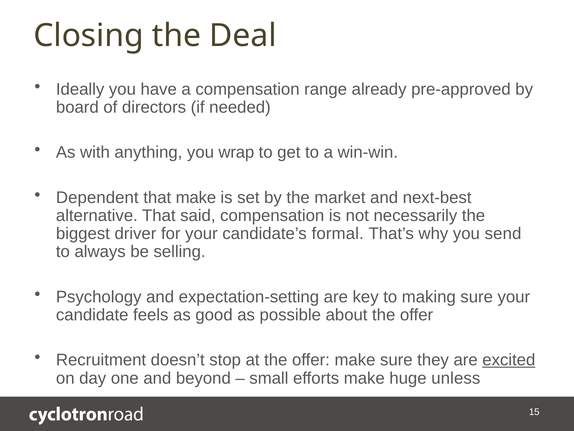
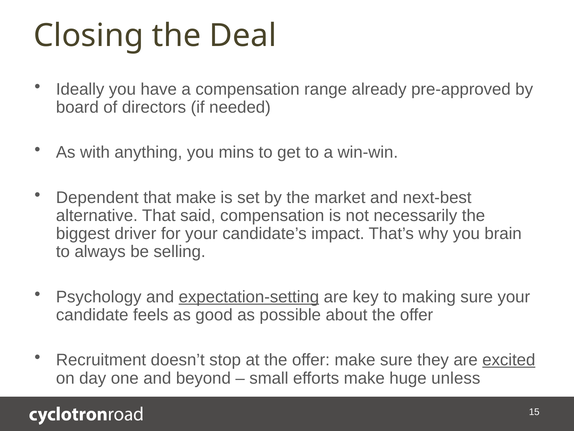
wrap: wrap -> mins
formal: formal -> impact
send: send -> brain
expectation-setting underline: none -> present
